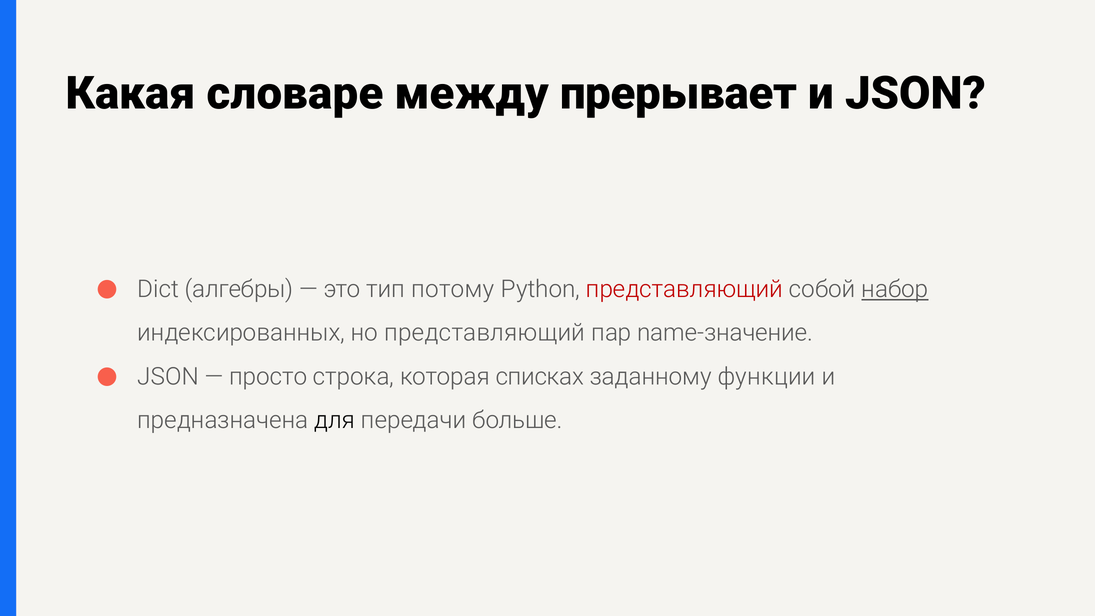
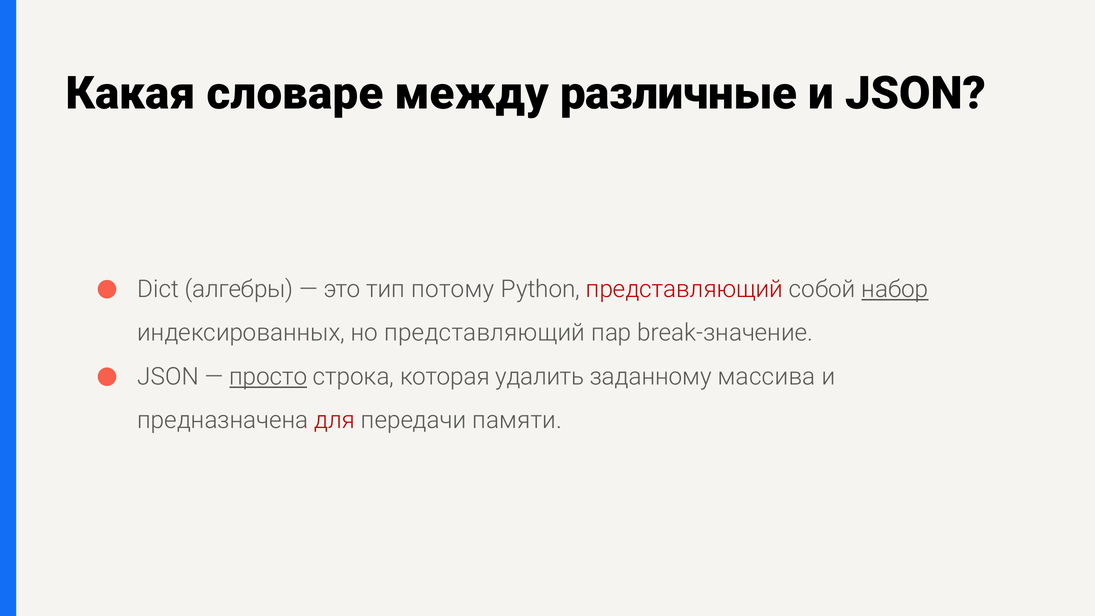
прерывает: прерывает -> различные
name-значение: name-значение -> break-значение
просто underline: none -> present
списках: списках -> удалить
функции: функции -> массива
для colour: black -> red
больше: больше -> памяти
